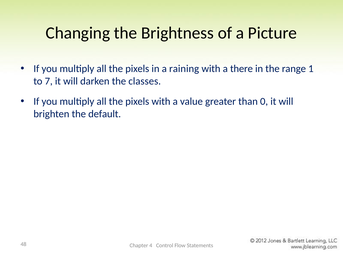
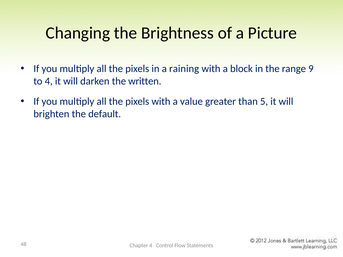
there: there -> block
1: 1 -> 9
to 7: 7 -> 4
classes: classes -> written
0: 0 -> 5
